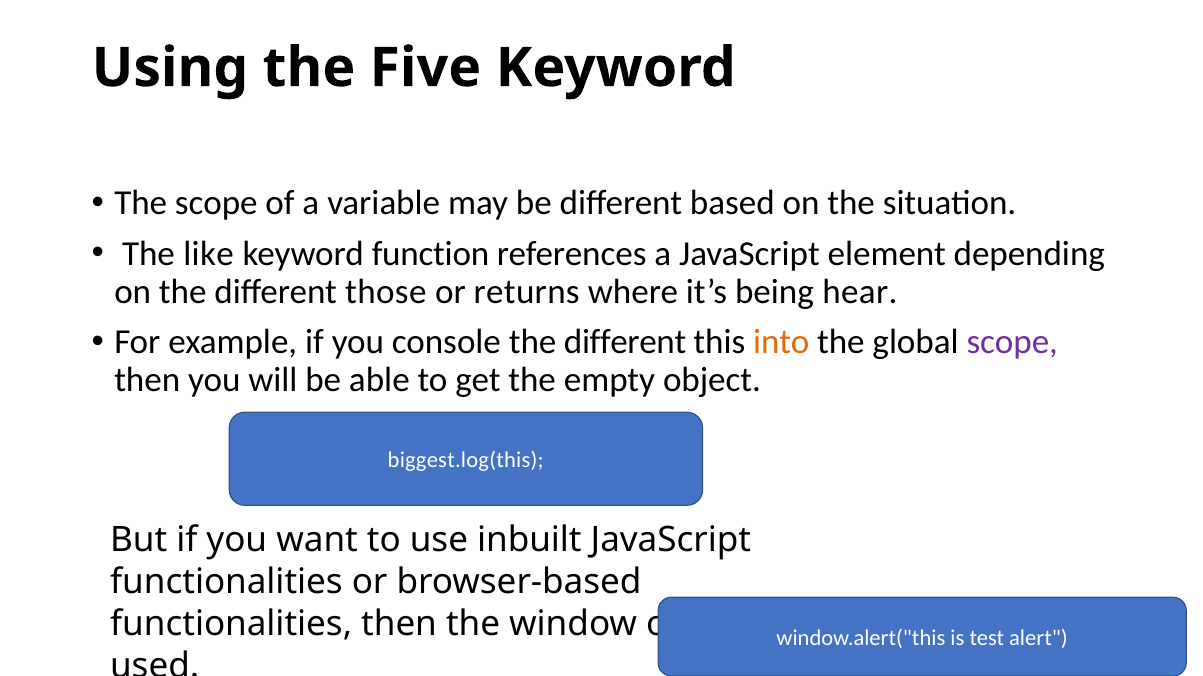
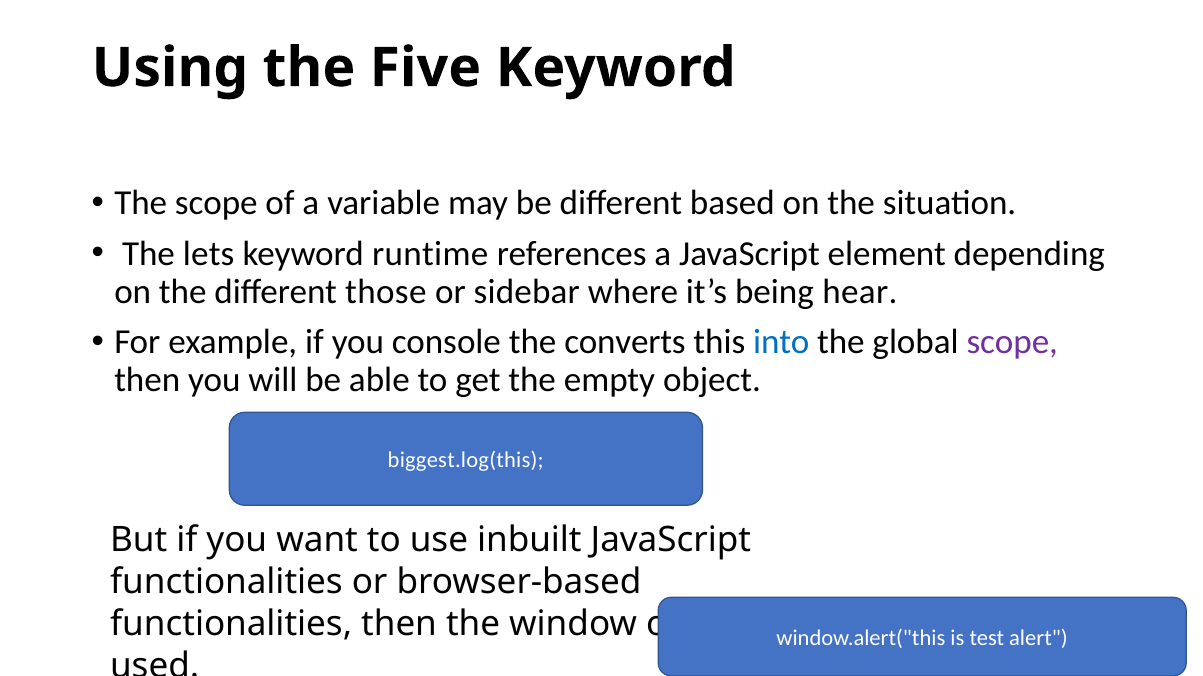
like: like -> lets
function: function -> runtime
returns: returns -> sidebar
console the different: different -> converts
into colour: orange -> blue
